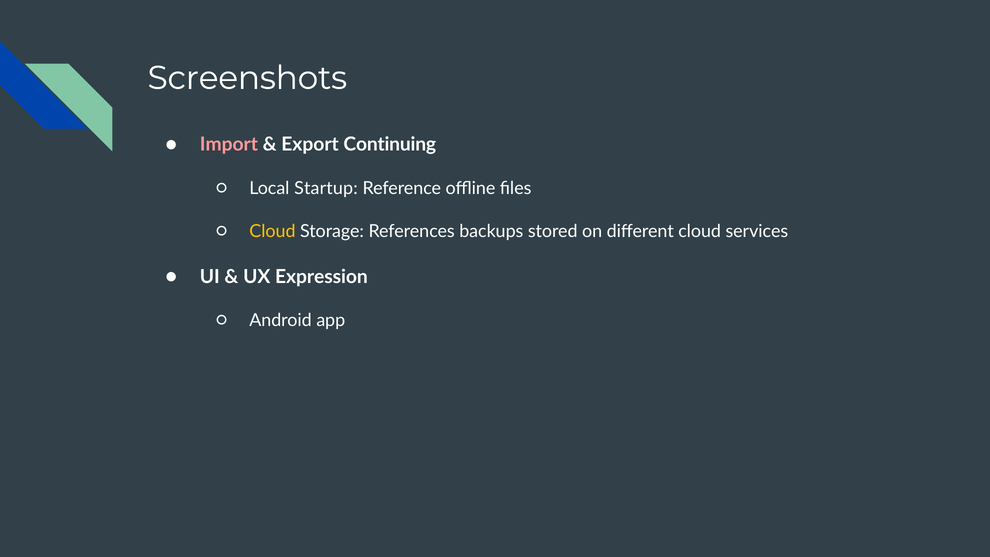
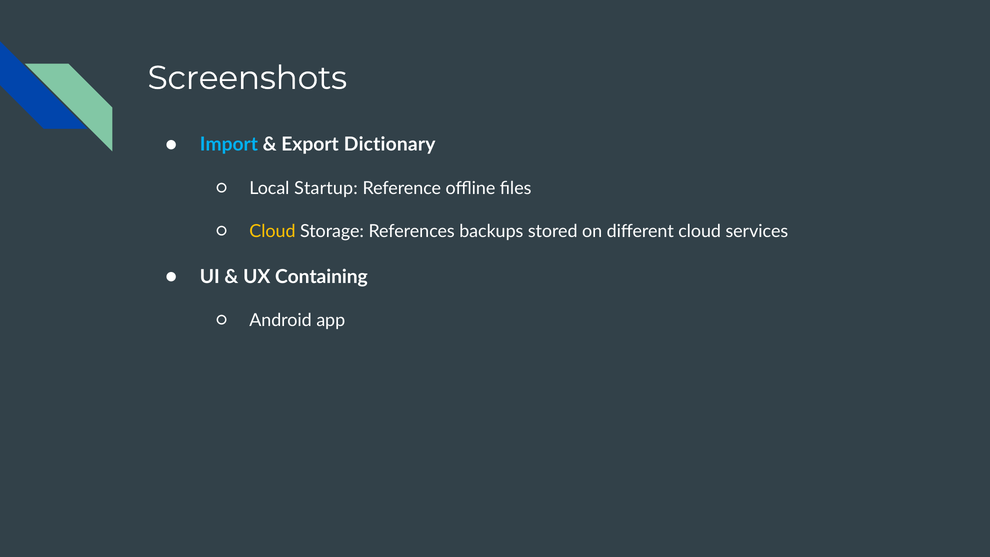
Import colour: pink -> light blue
Continuing: Continuing -> Dictionary
Expression: Expression -> Containing
